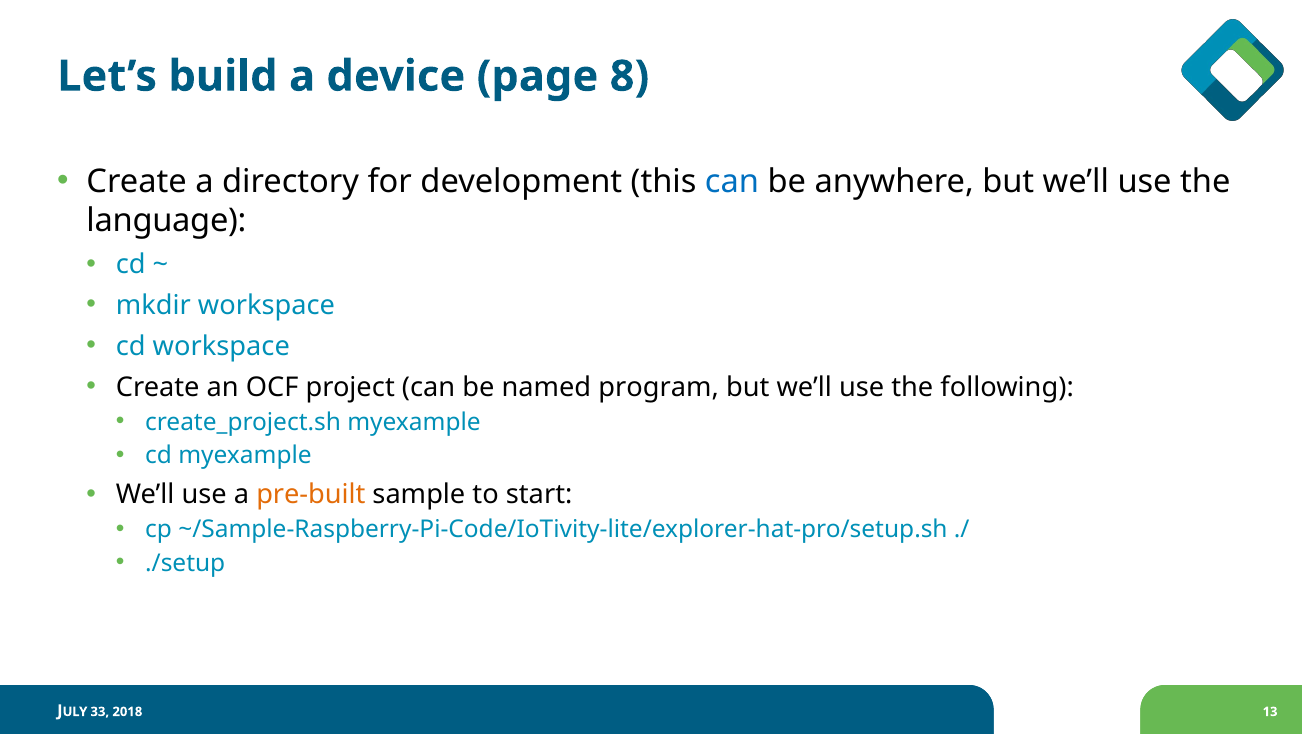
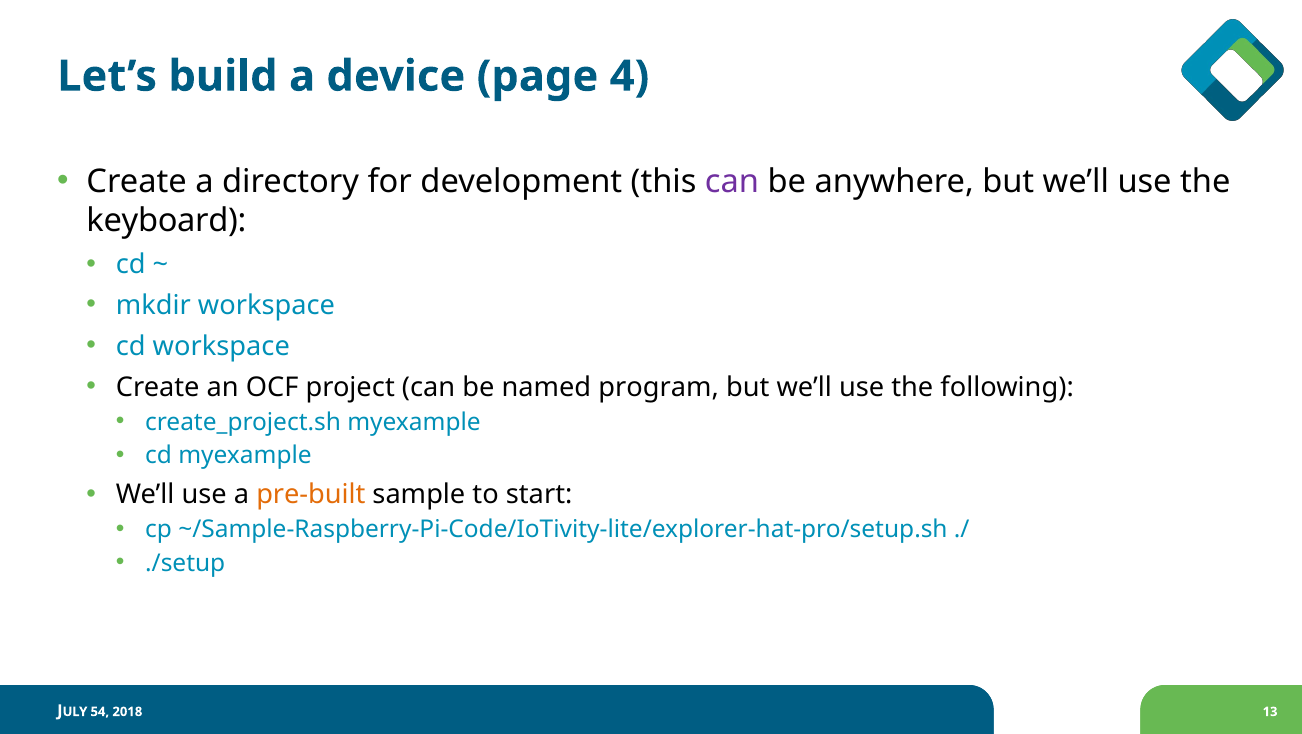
8: 8 -> 4
can at (732, 182) colour: blue -> purple
language: language -> keyboard
33: 33 -> 54
